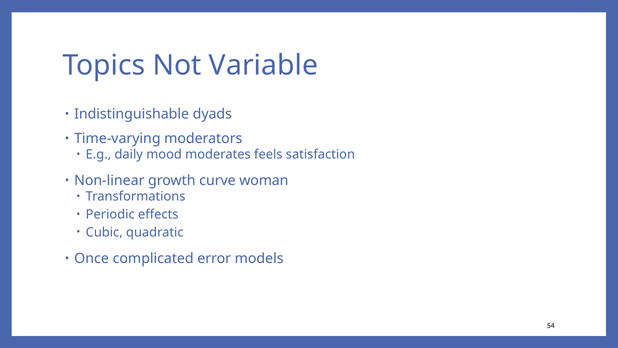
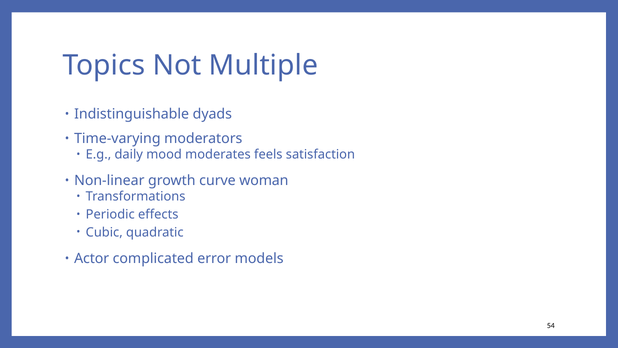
Variable: Variable -> Multiple
Once: Once -> Actor
